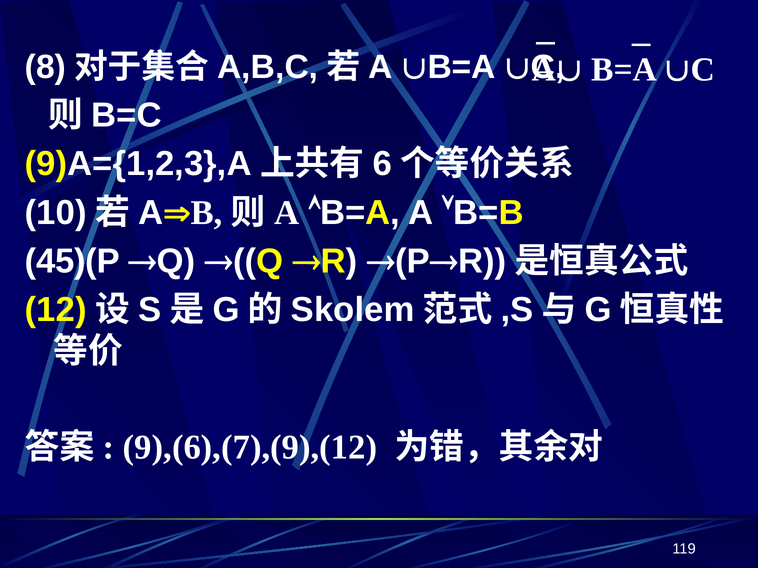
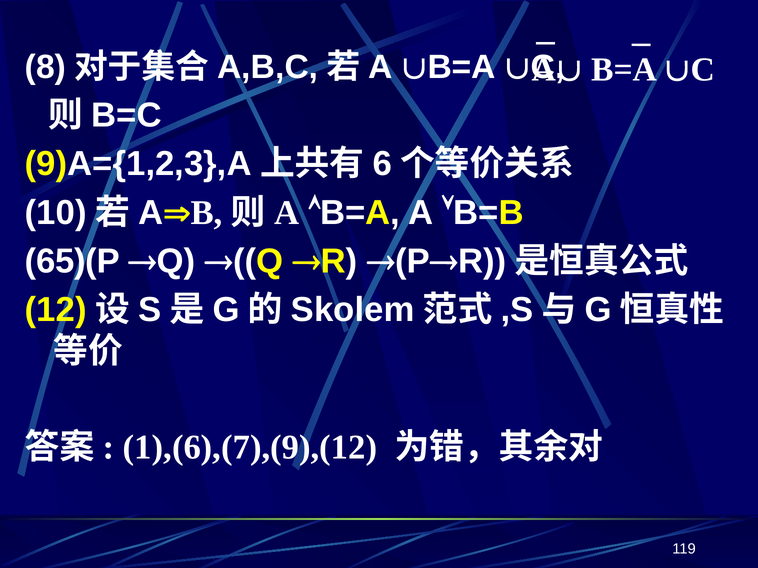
45)(P: 45)(P -> 65)(P
9),(6),(7),(9),(12: 9),(6),(7),(9),(12 -> 1),(6),(7),(9),(12
